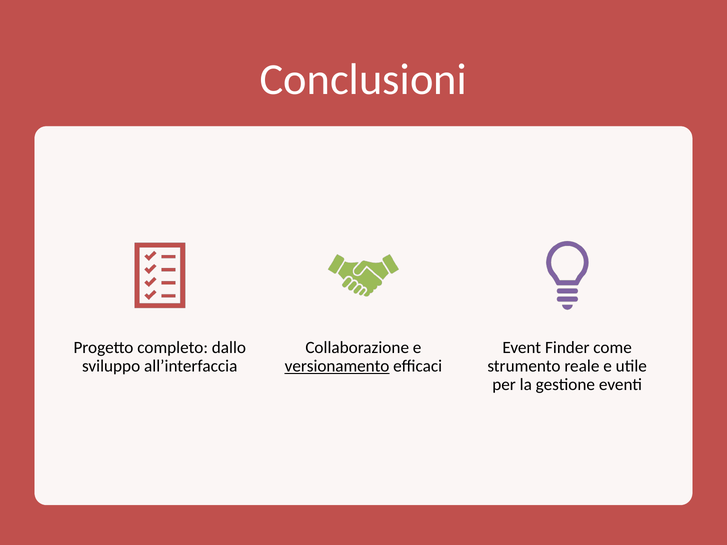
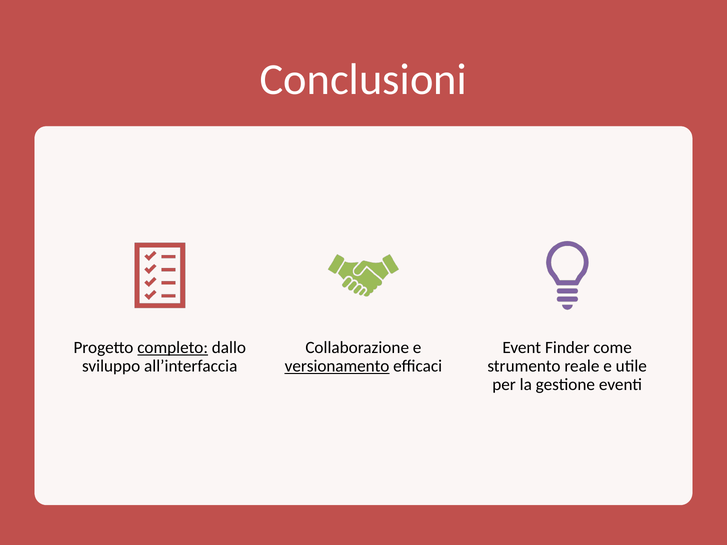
completo underline: none -> present
